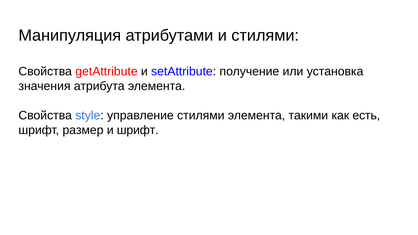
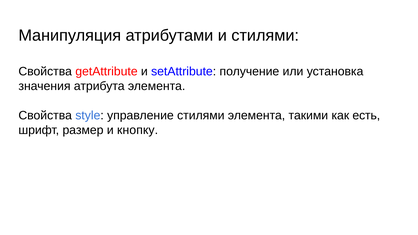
и шрифт: шрифт -> кнопку
